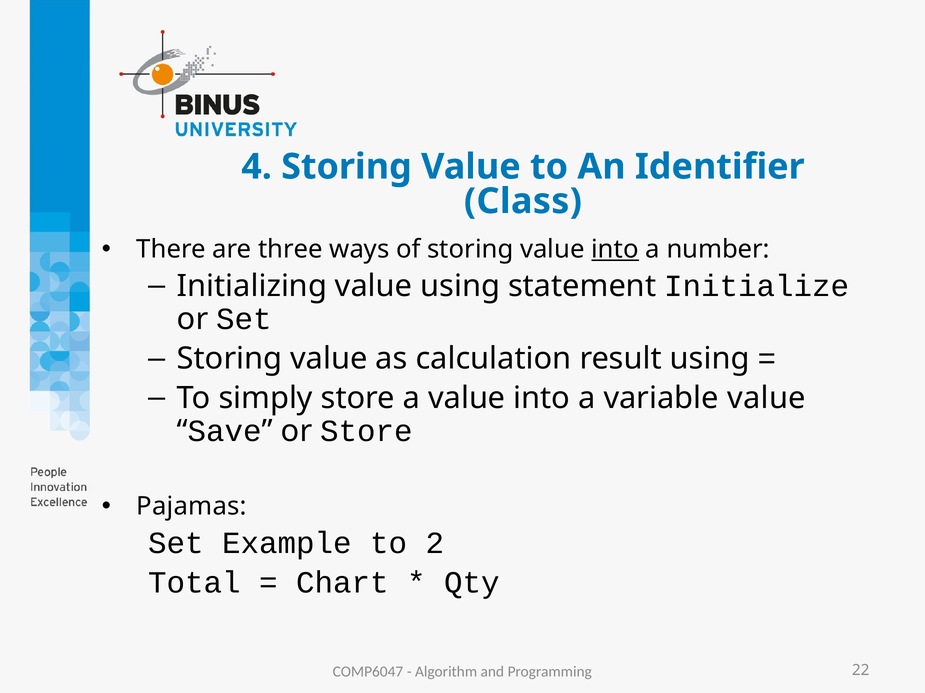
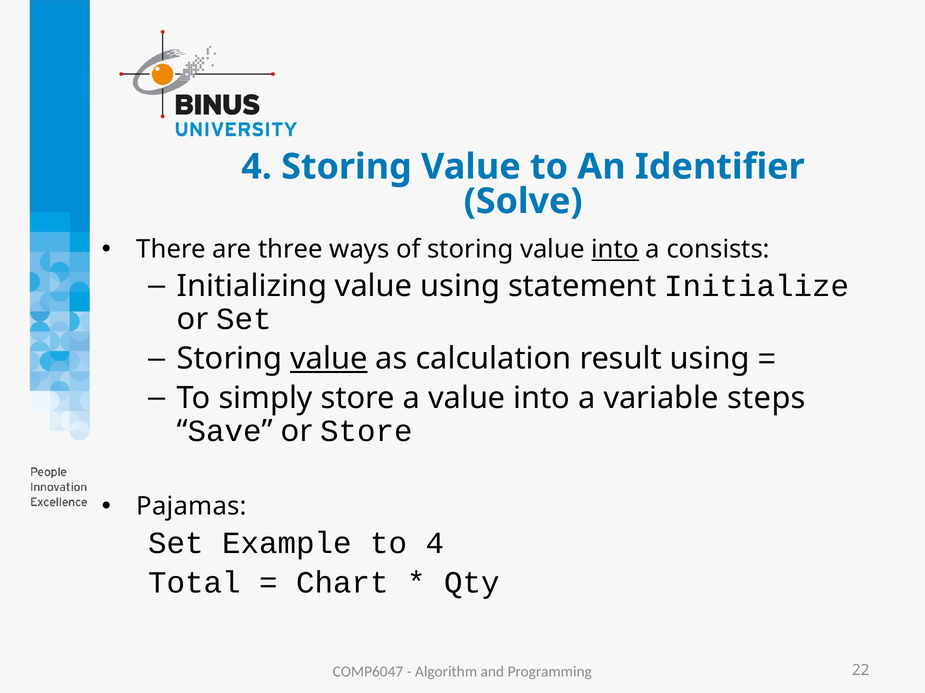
Class: Class -> Solve
number: number -> consists
value at (329, 359) underline: none -> present
variable value: value -> steps
to 2: 2 -> 4
